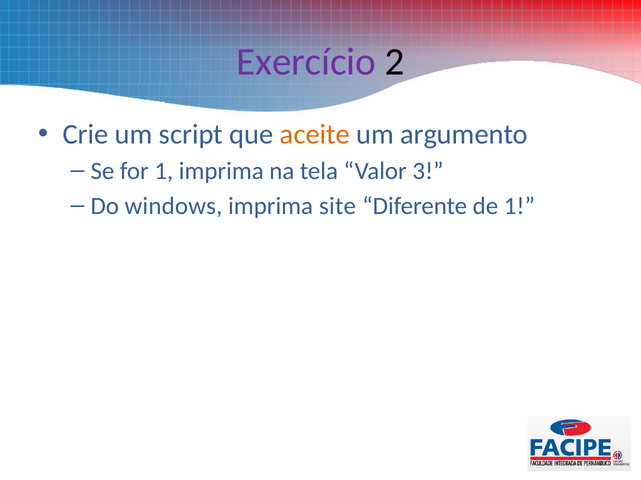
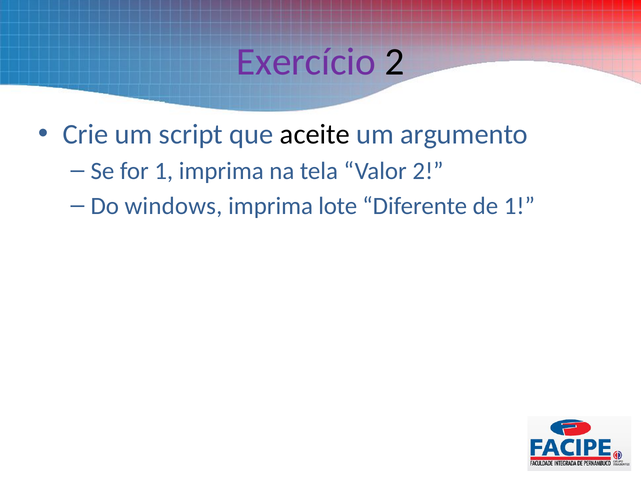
aceite colour: orange -> black
Valor 3: 3 -> 2
site: site -> lote
